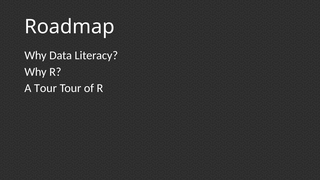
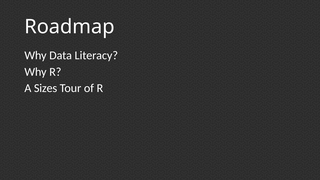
A Tour: Tour -> Sizes
